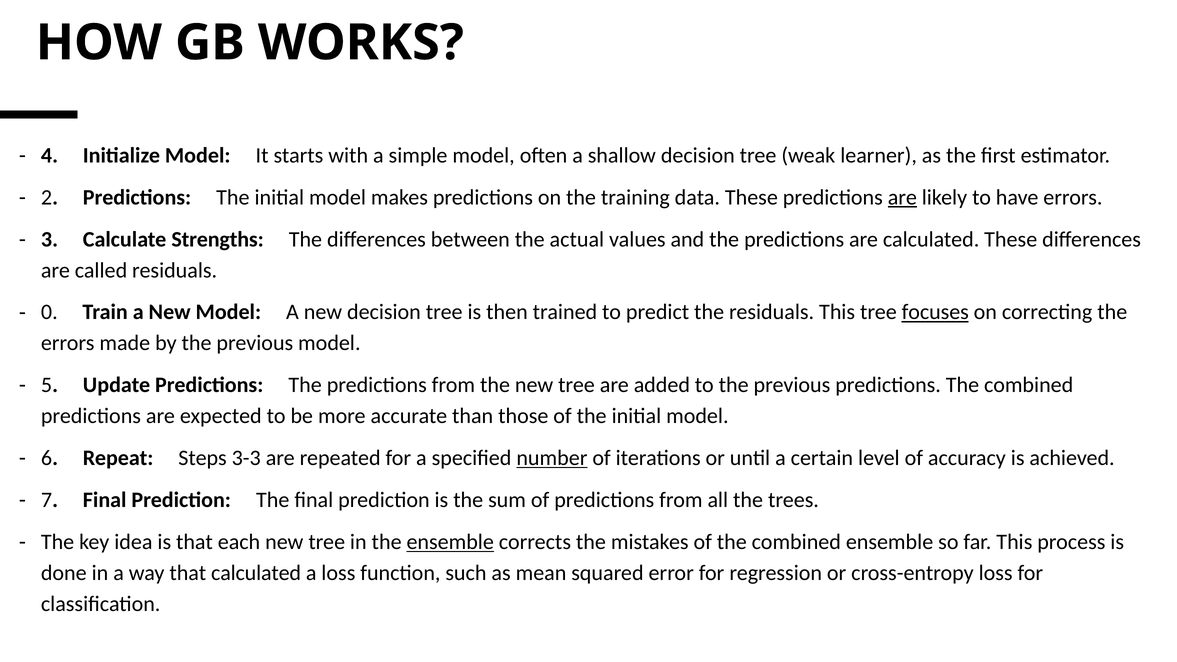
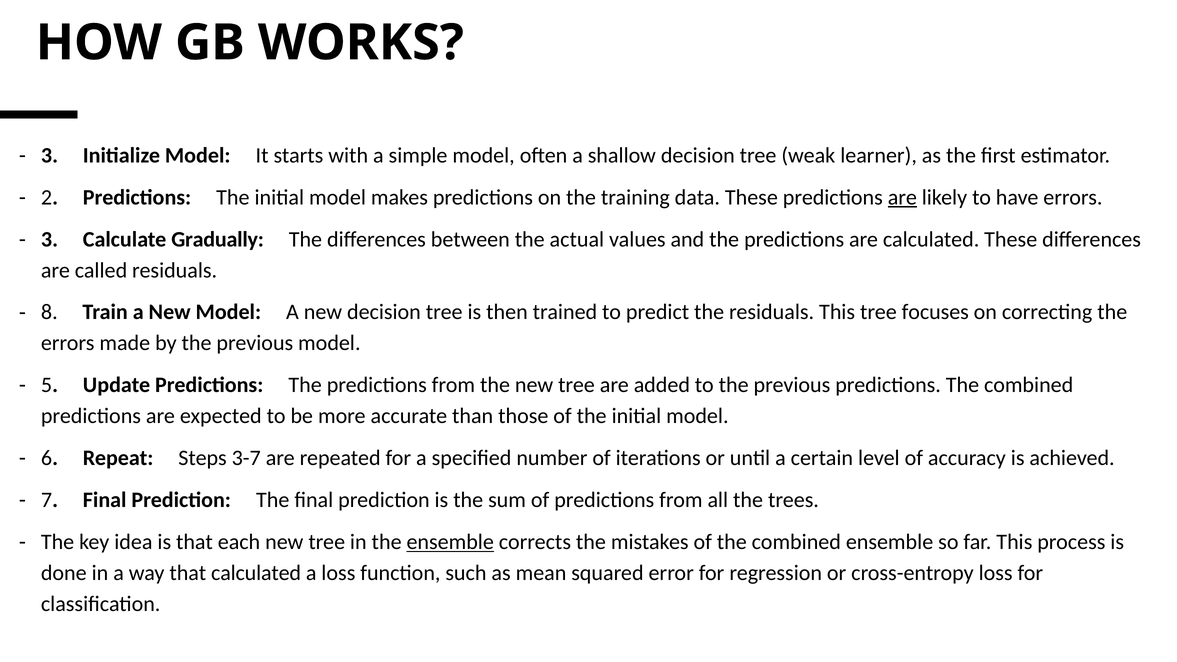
4 at (50, 155): 4 -> 3
Strengths: Strengths -> Gradually
0: 0 -> 8
focuses underline: present -> none
3-3: 3-3 -> 3-7
number underline: present -> none
